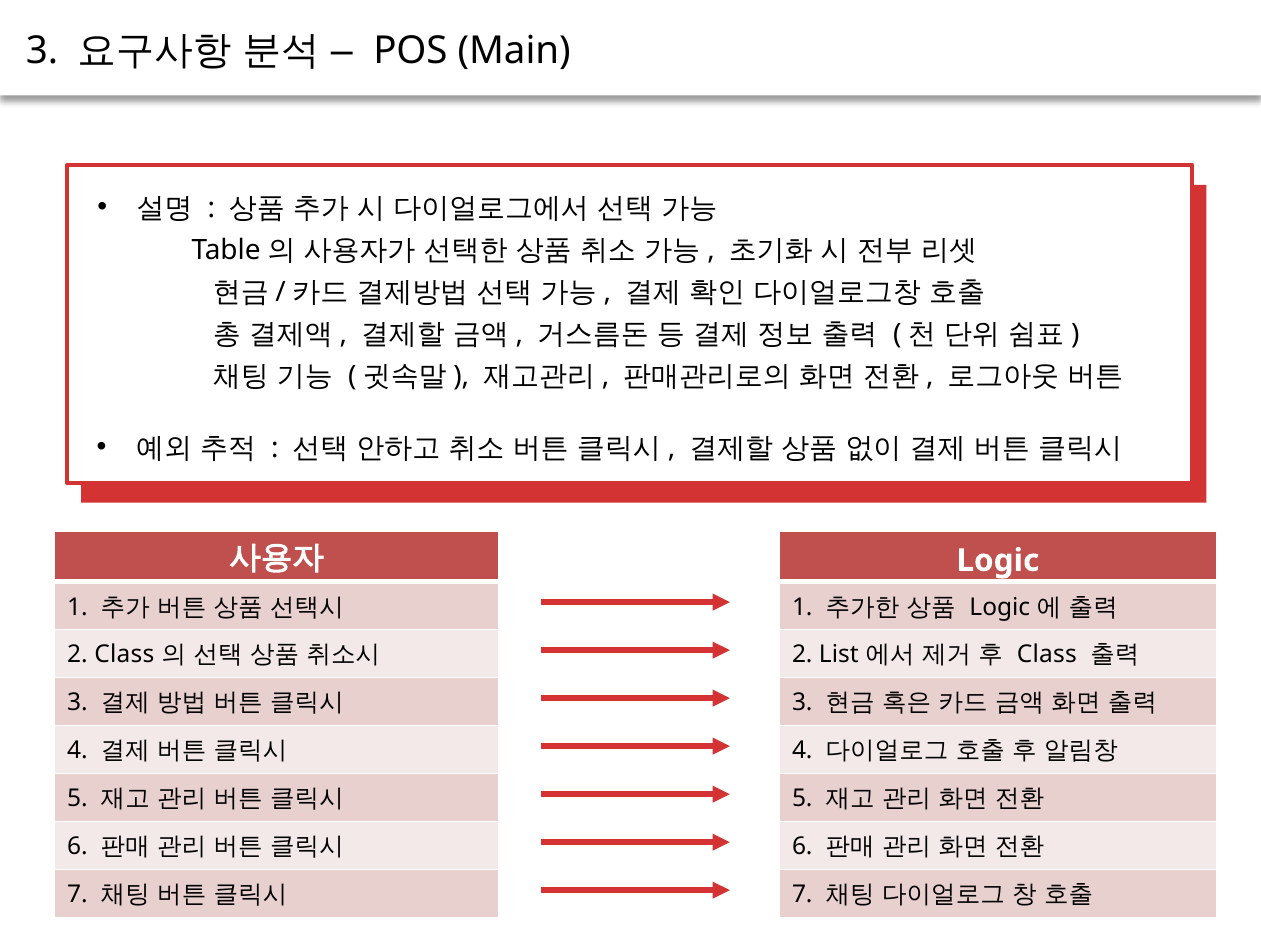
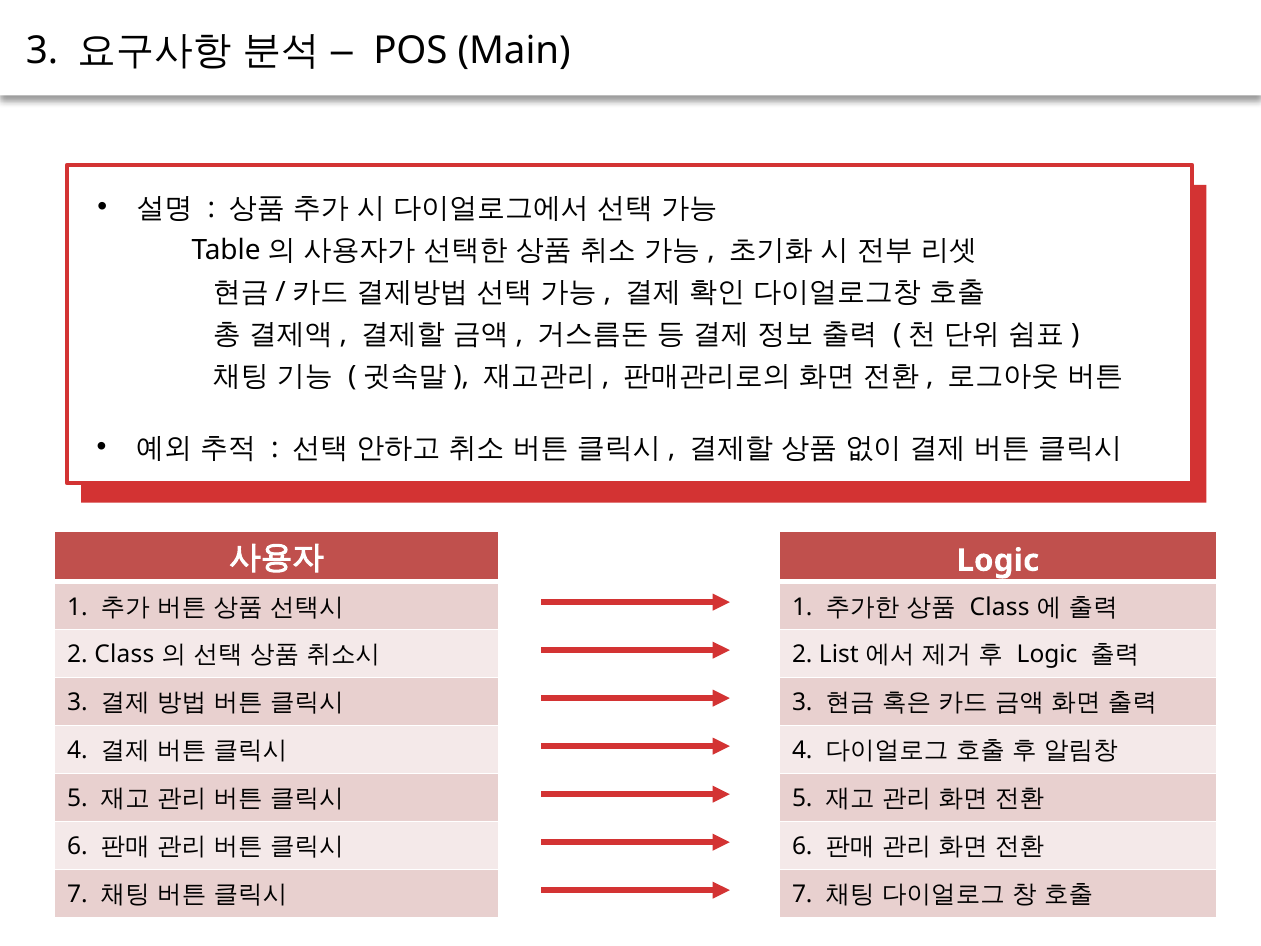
Logic at (1000, 607): Logic -> Class
Class at (1047, 655): Class -> Logic
